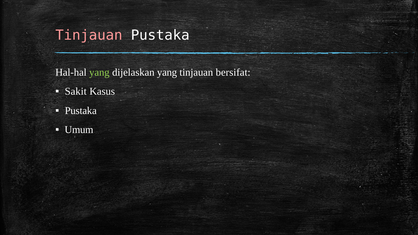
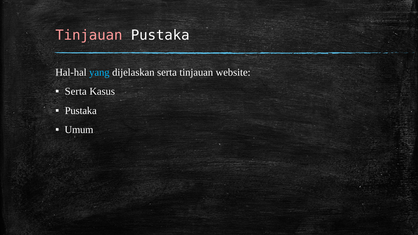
yang at (99, 72) colour: light green -> light blue
dijelaskan yang: yang -> serta
bersifat: bersifat -> website
Sakit at (76, 92): Sakit -> Serta
